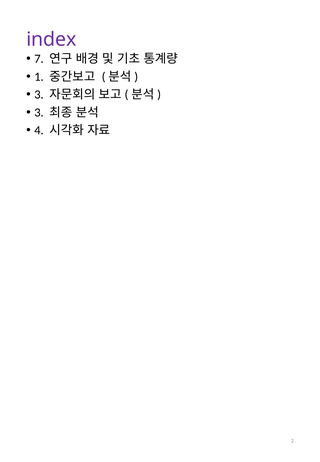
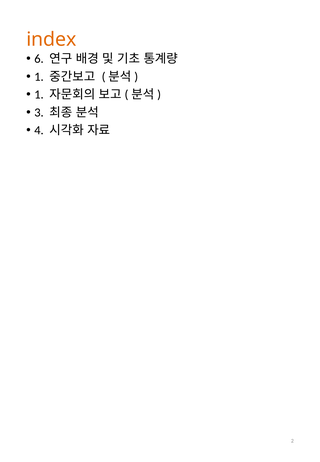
index colour: purple -> orange
7: 7 -> 6
3 at (39, 95): 3 -> 1
